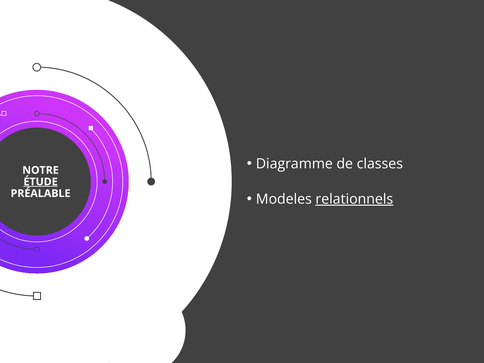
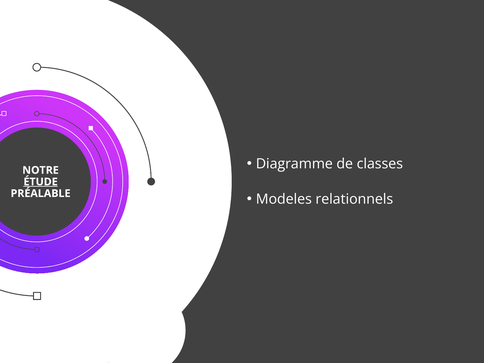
relationnels underline: present -> none
